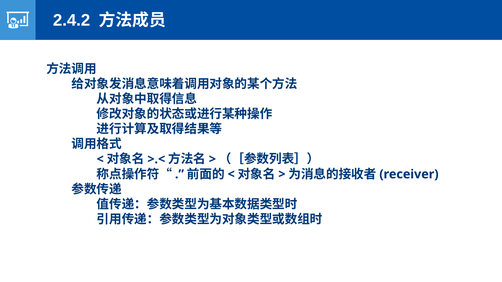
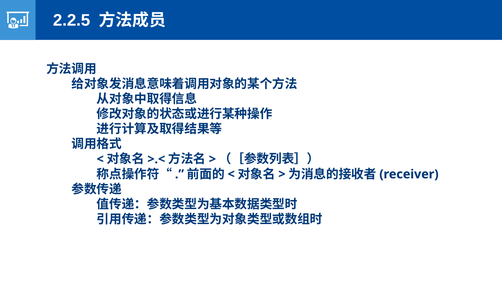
2.4.2: 2.4.2 -> 2.2.5
